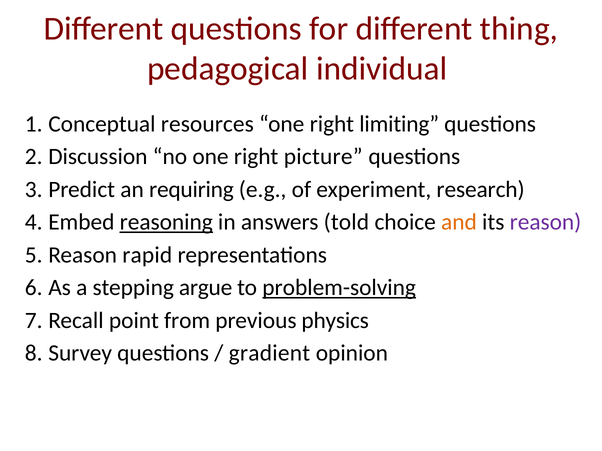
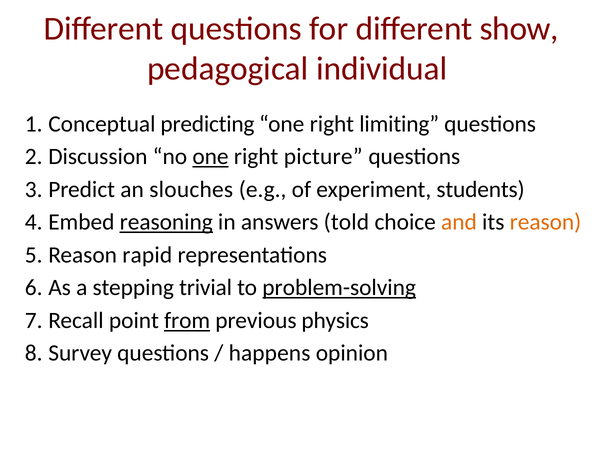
thing: thing -> show
resources: resources -> predicting
one at (211, 157) underline: none -> present
requiring: requiring -> slouches
research: research -> students
reason colour: purple -> orange
argue: argue -> trivial
from underline: none -> present
gradient: gradient -> happens
